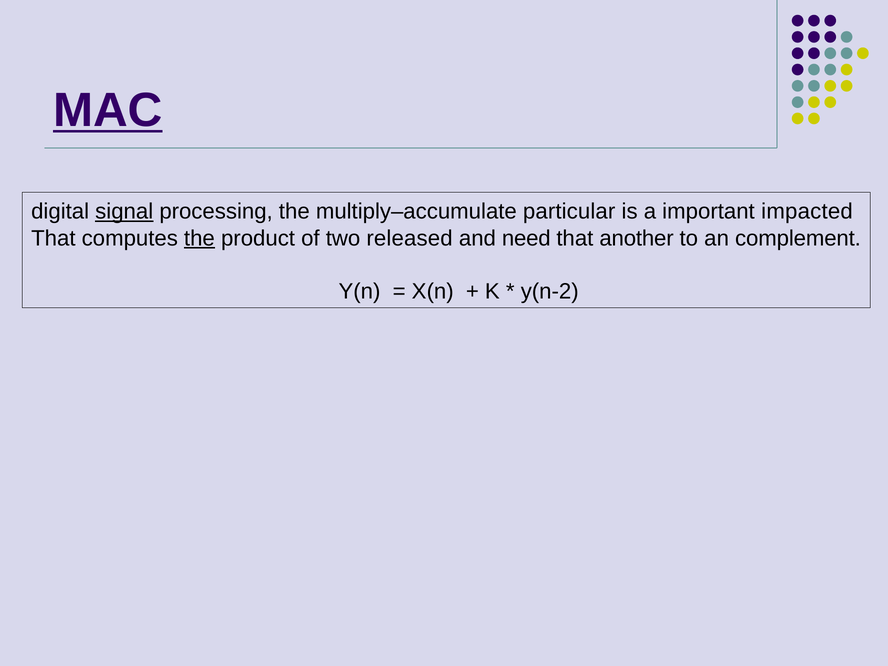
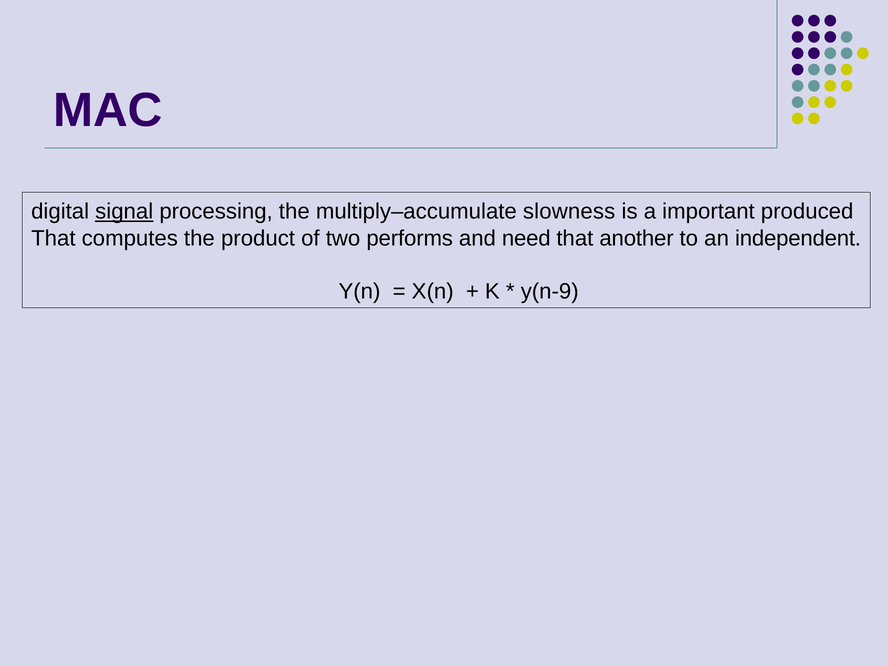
MAC underline: present -> none
particular: particular -> slowness
impacted: impacted -> produced
the at (199, 238) underline: present -> none
released: released -> performs
complement: complement -> independent
y(n-2: y(n-2 -> y(n-9
